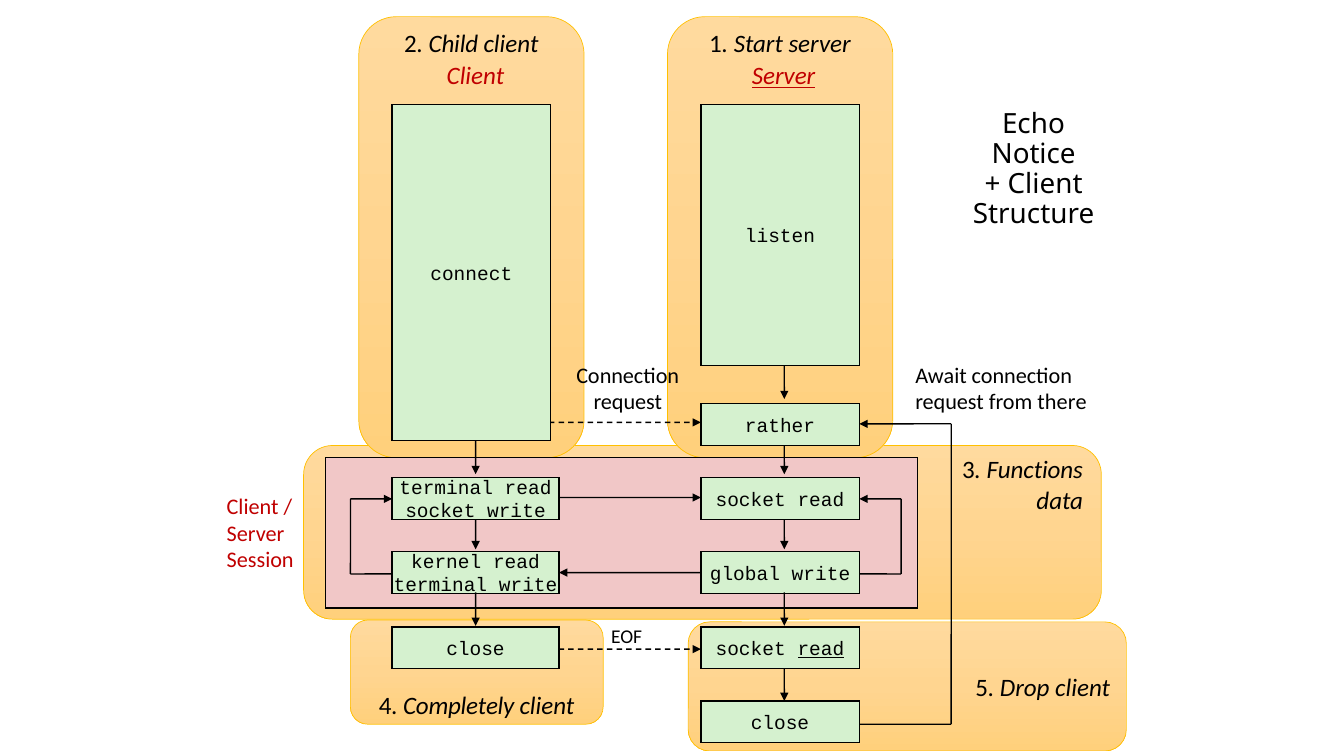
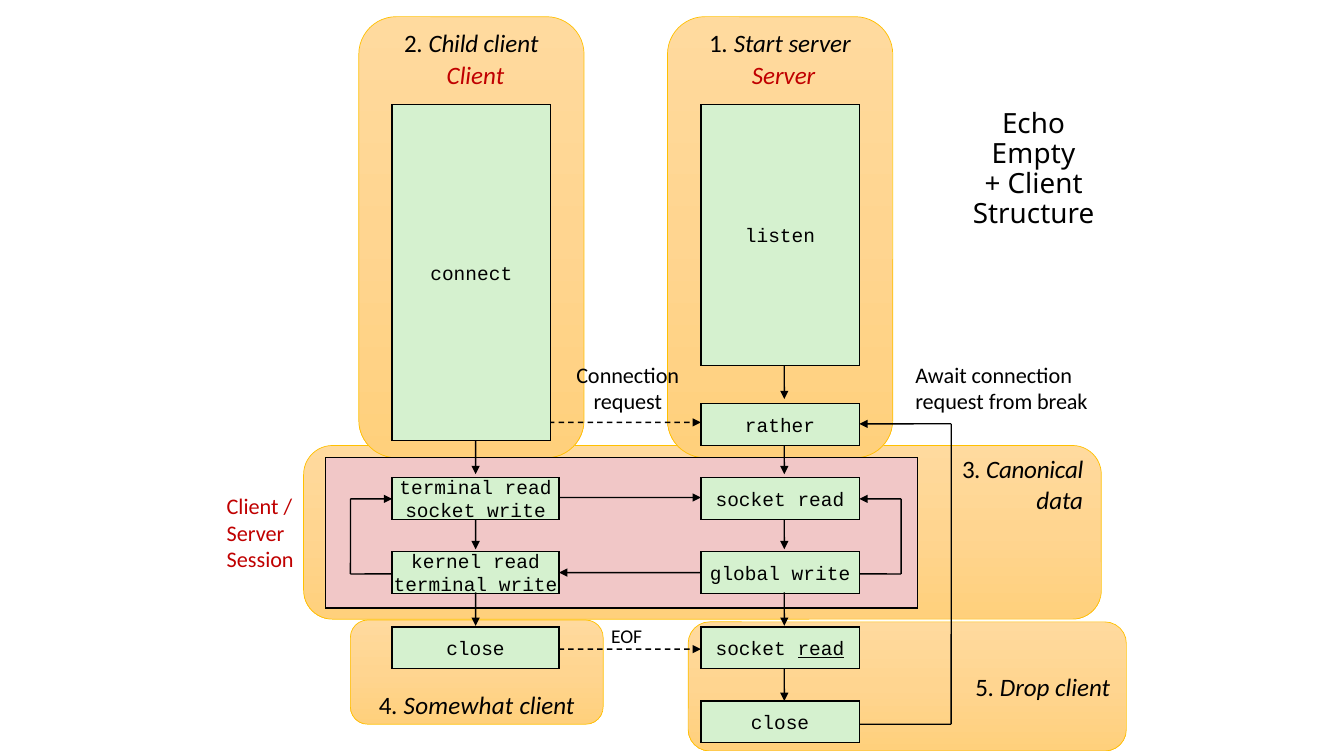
Server at (784, 77) underline: present -> none
Notice: Notice -> Empty
there: there -> break
Functions: Functions -> Canonical
Completely: Completely -> Somewhat
